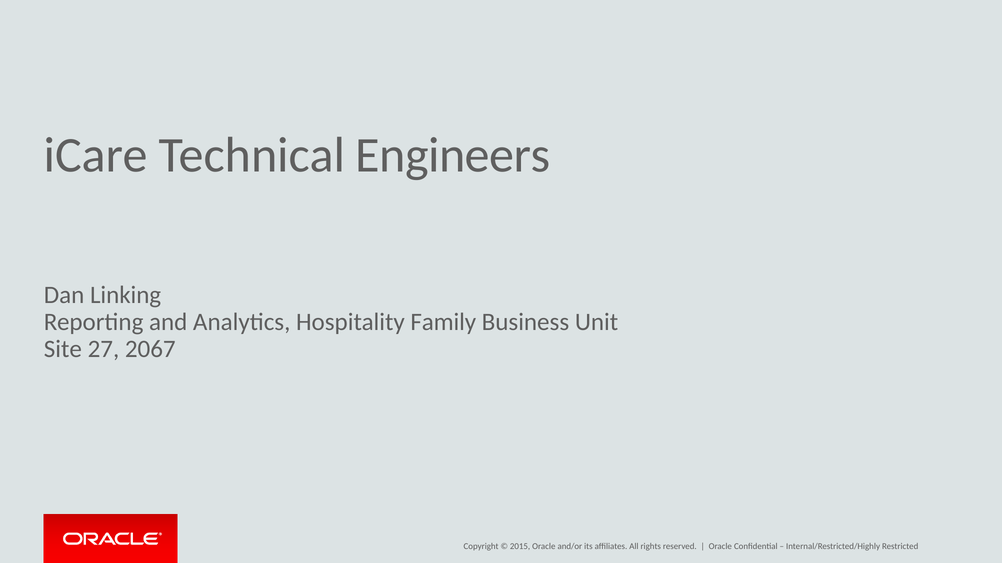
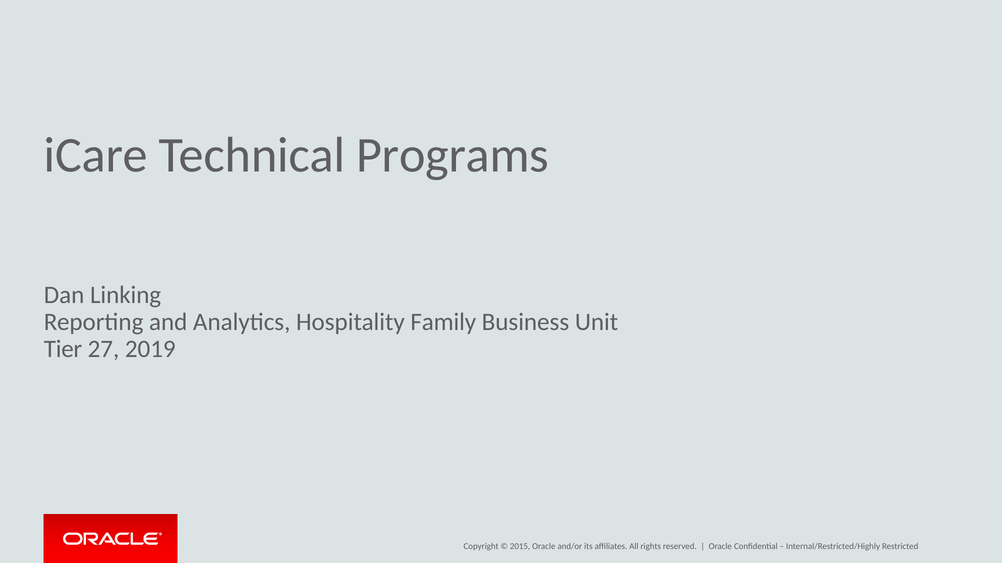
Engineers: Engineers -> Programs
Site: Site -> Tier
2067: 2067 -> 2019
